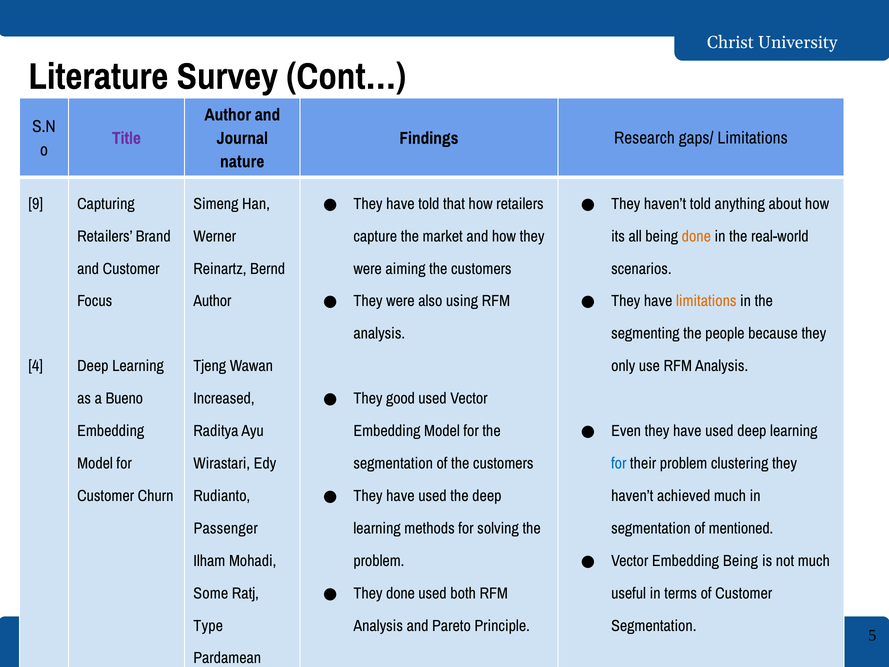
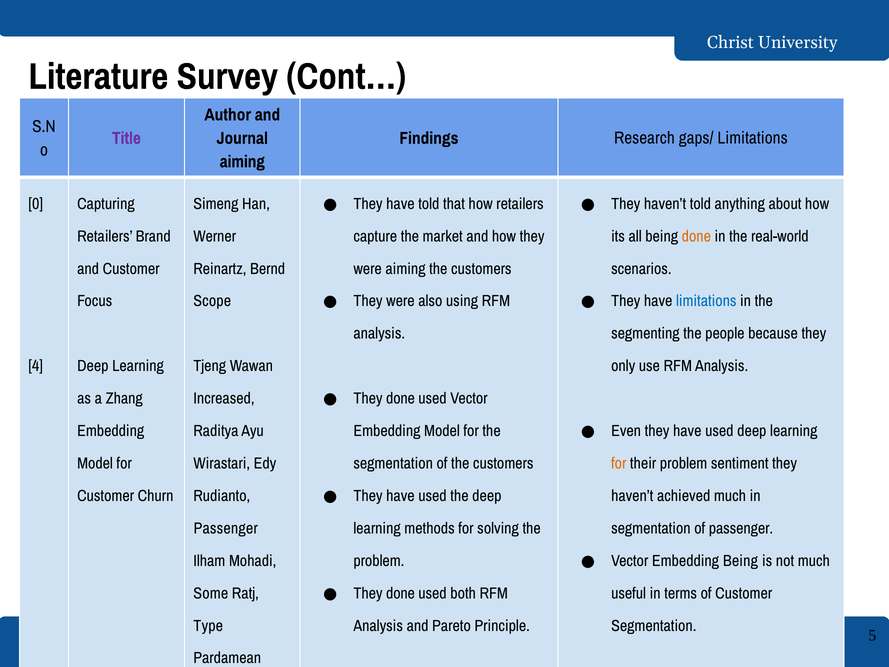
nature at (242, 161): nature -> aiming
9: 9 -> 0
limitations at (706, 301) colour: orange -> blue
Author at (212, 301): Author -> Scope
good at (401, 398): good -> done
Bueno: Bueno -> Zhang
for at (619, 463) colour: blue -> orange
clustering: clustering -> sentiment
of mentioned: mentioned -> passenger
